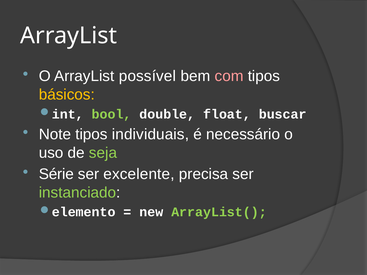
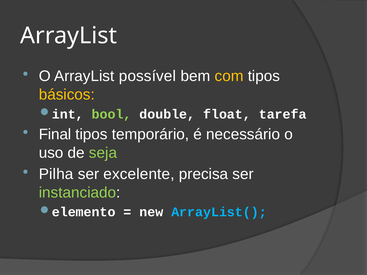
com colour: pink -> yellow
buscar: buscar -> tarefa
Note: Note -> Final
individuais: individuais -> temporário
Série: Série -> Pilha
ArrayList( colour: light green -> light blue
